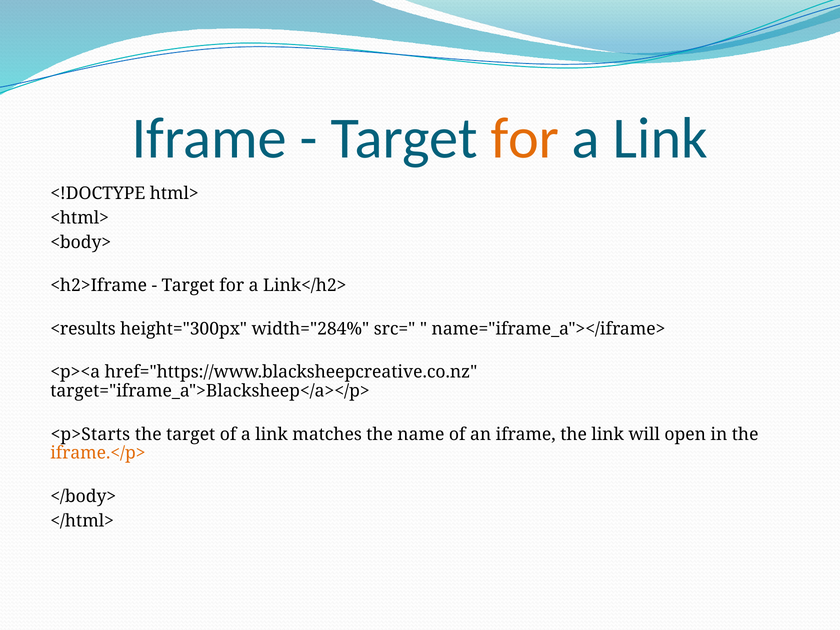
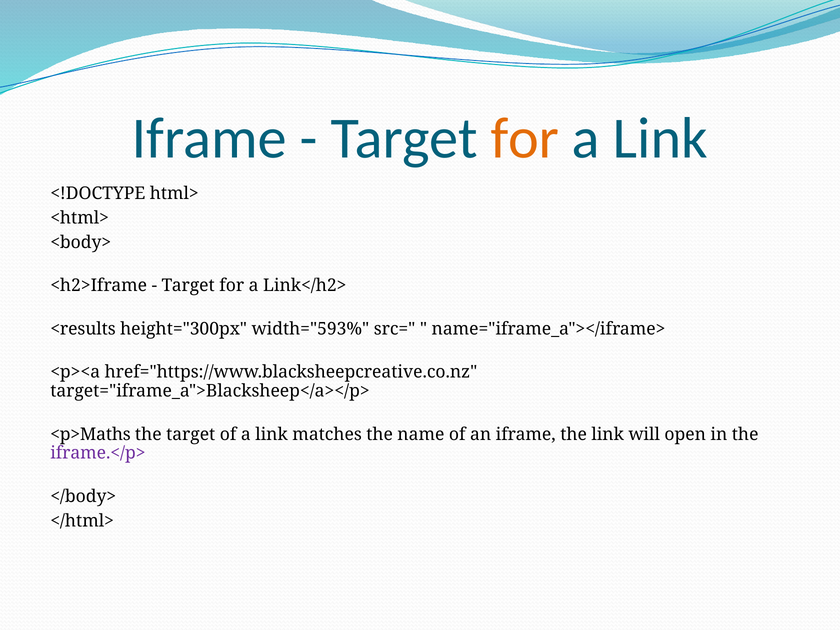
width="284%: width="284% -> width="593%
<p>Starts: <p>Starts -> <p>Maths
iframe.</p> colour: orange -> purple
